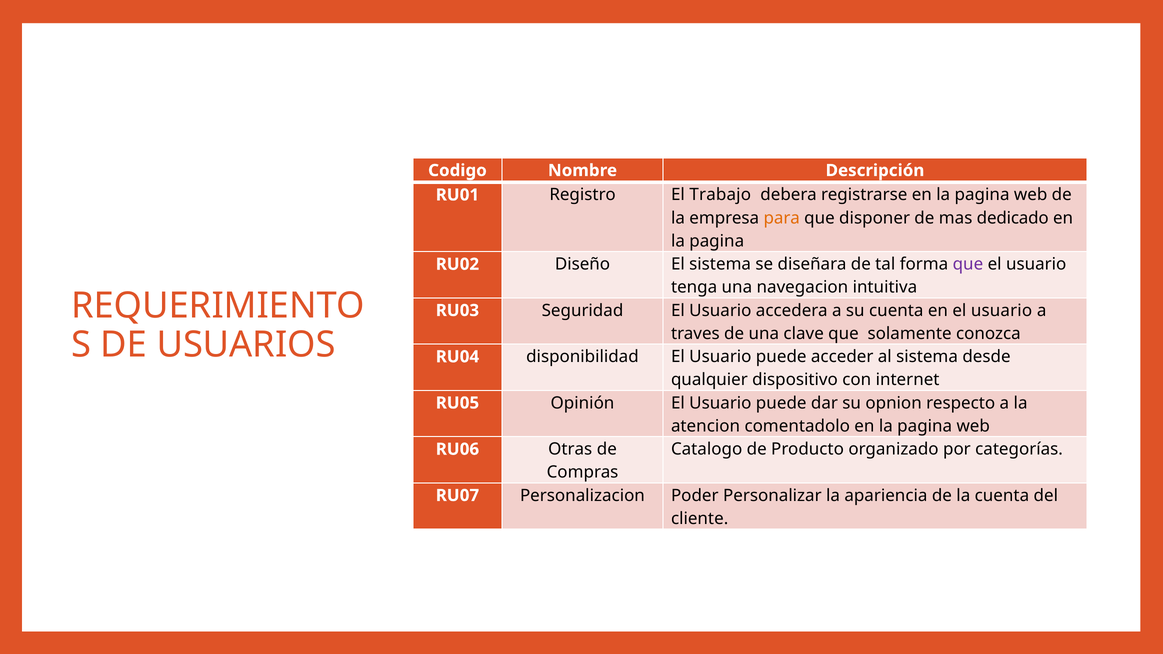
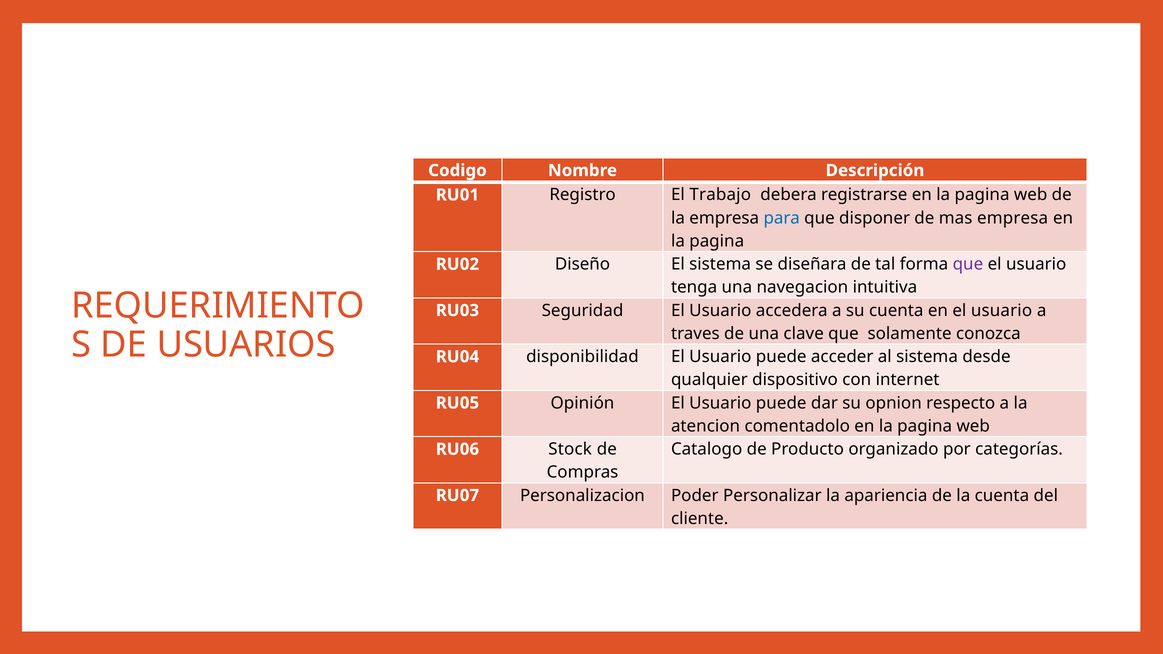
para colour: orange -> blue
mas dedicado: dedicado -> empresa
Otras: Otras -> Stock
